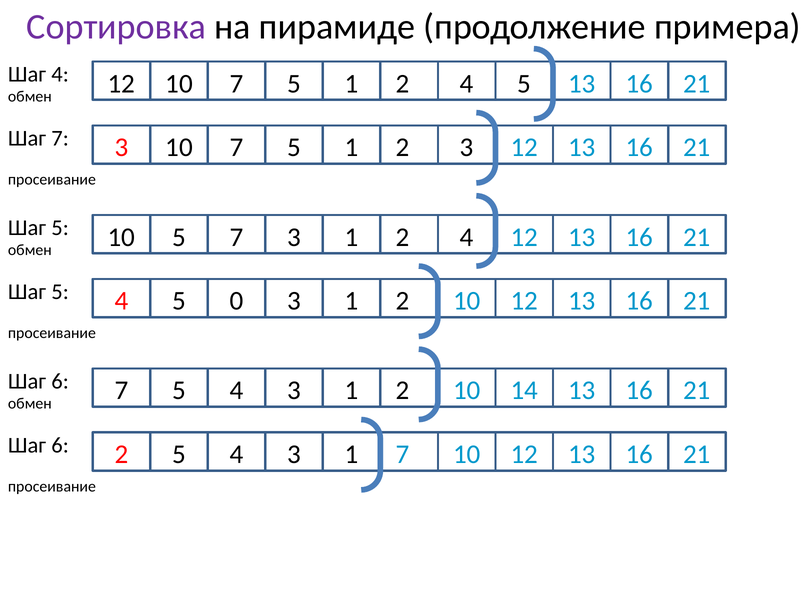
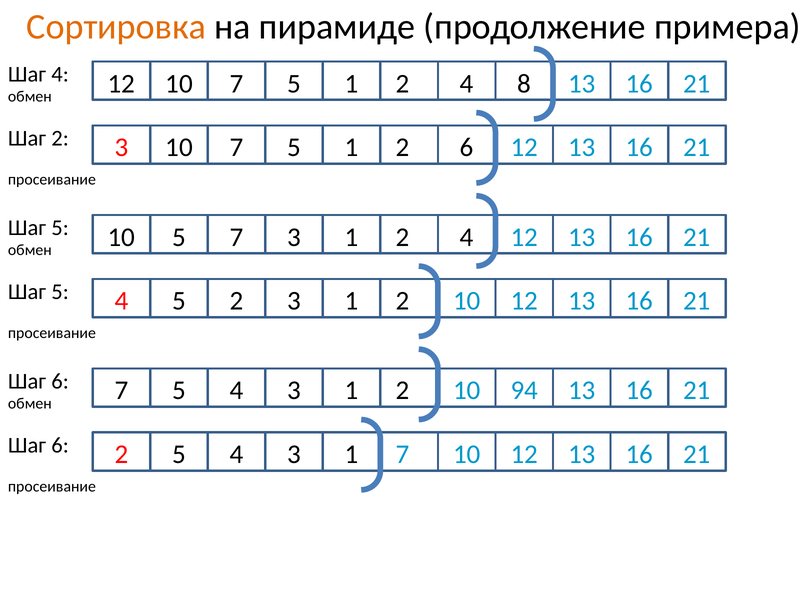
Сортировка colour: purple -> orange
1 2 4 5: 5 -> 8
Шаг 7: 7 -> 2
2 3: 3 -> 6
4 0: 0 -> 2
14: 14 -> 94
